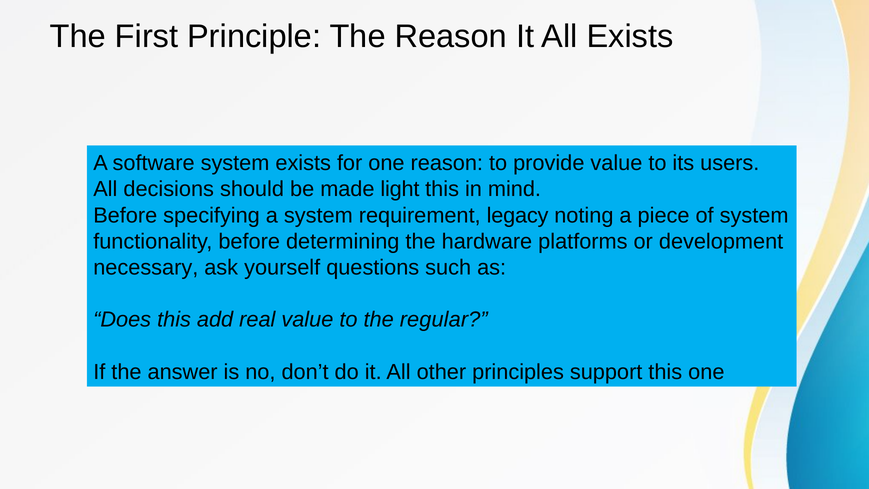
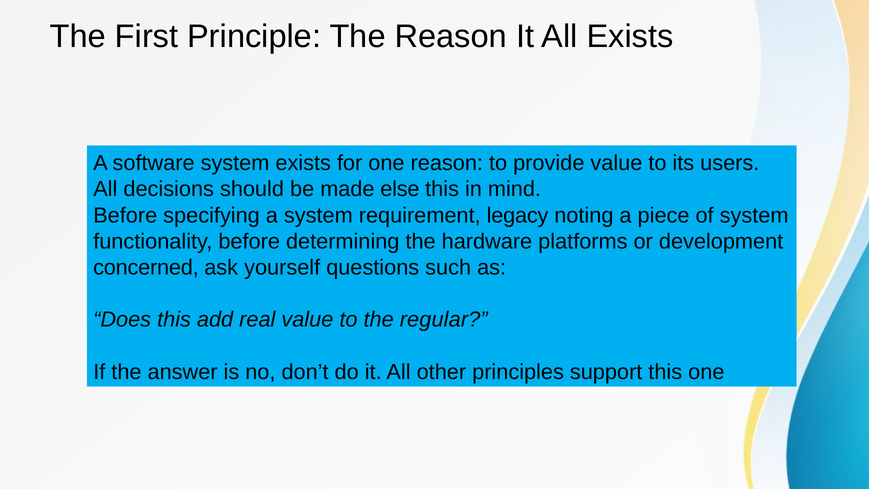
light: light -> else
necessary: necessary -> concerned
